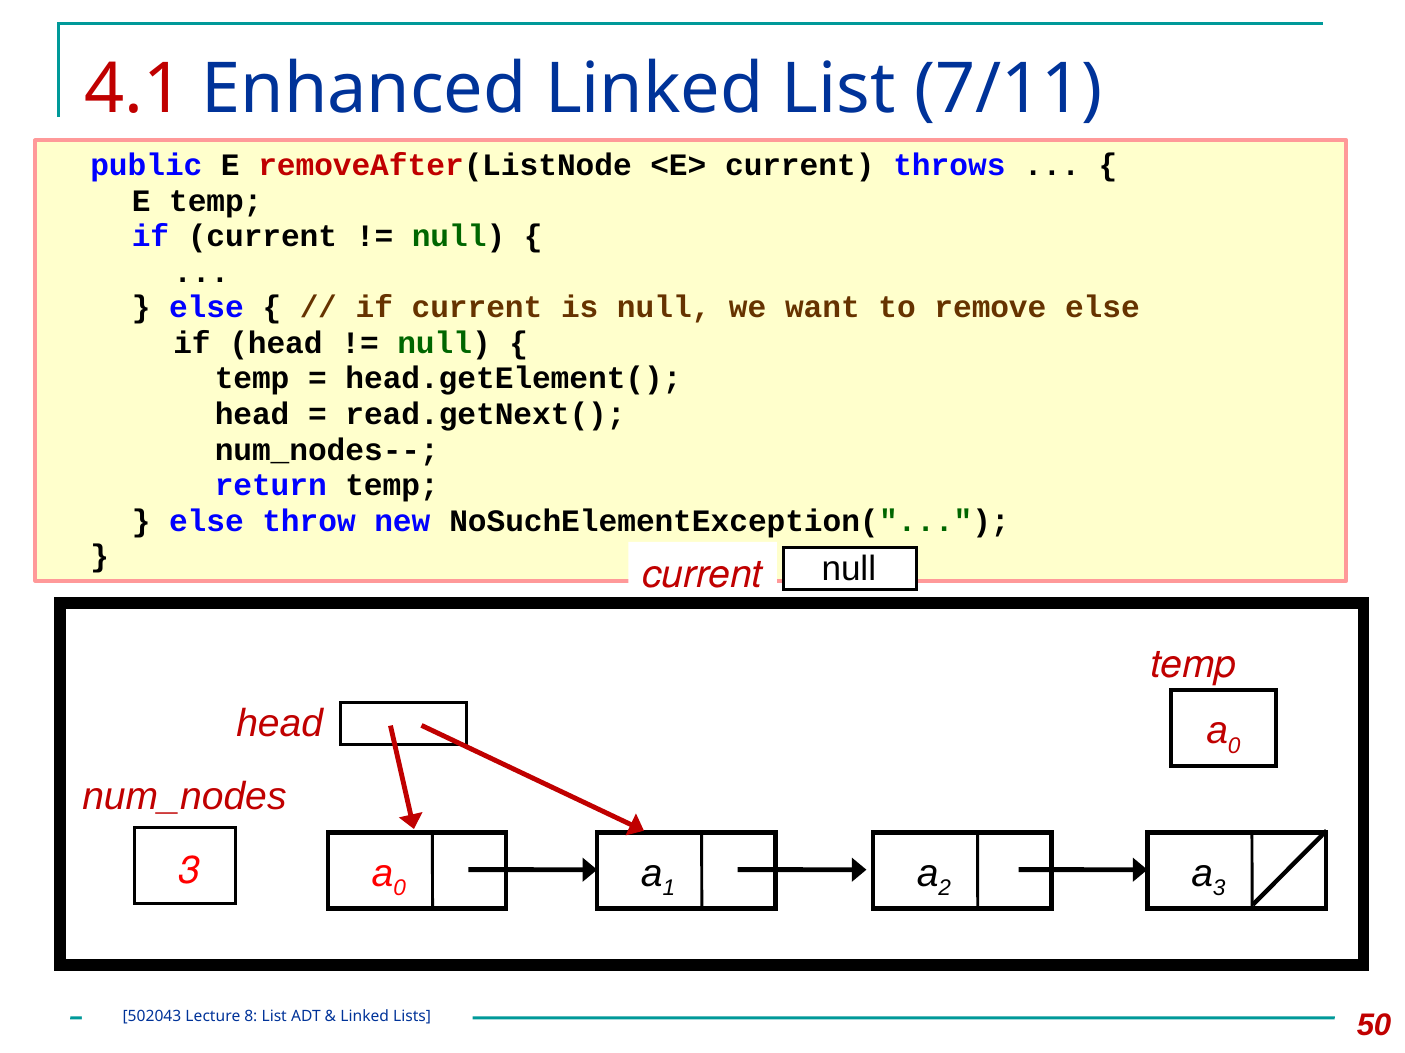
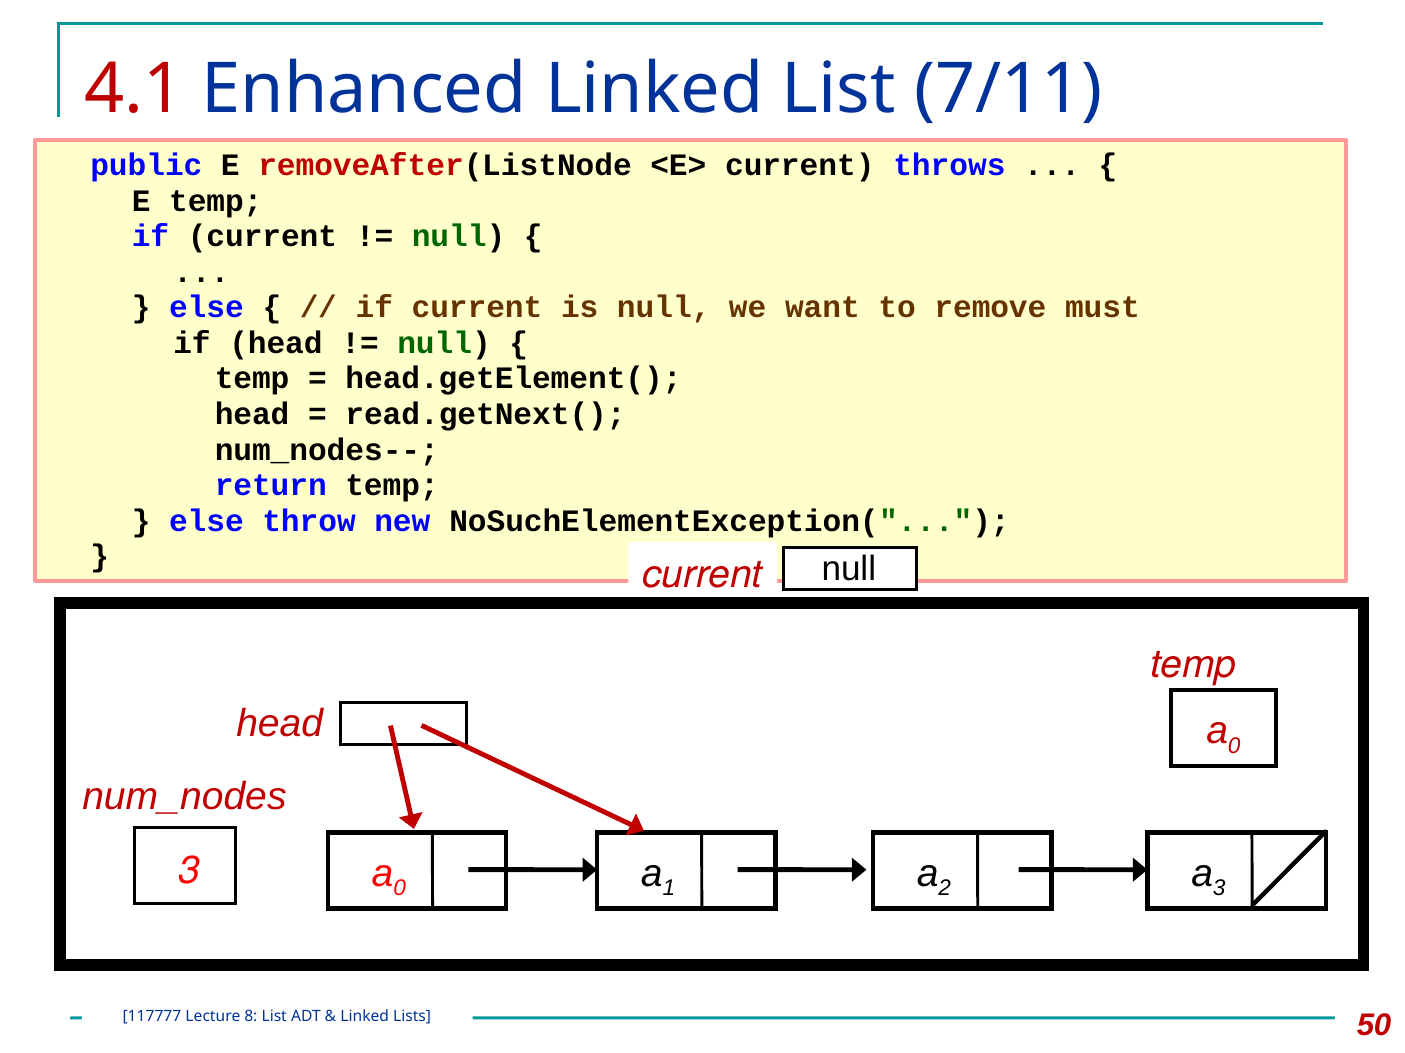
remove else: else -> must
502043: 502043 -> 117777
